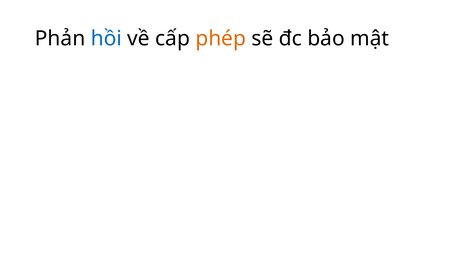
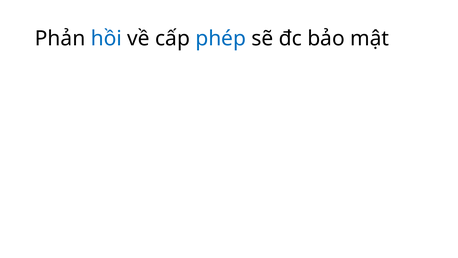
phép colour: orange -> blue
